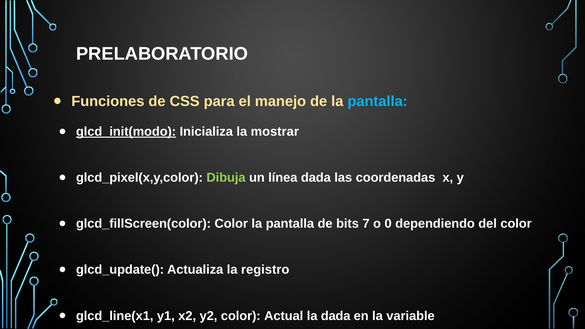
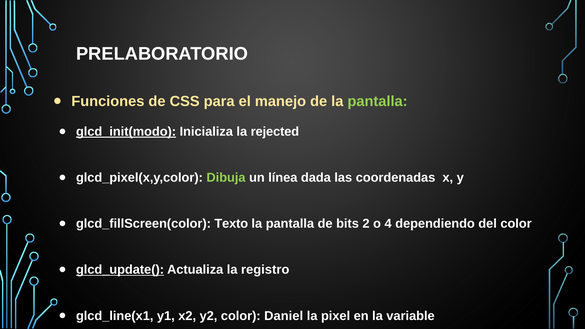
pantalla at (378, 101) colour: light blue -> light green
mostrar: mostrar -> rejected
glcd_fillScreen(color Color: Color -> Texto
7: 7 -> 2
0: 0 -> 4
glcd_update( underline: none -> present
Actual: Actual -> Daniel
la dada: dada -> pixel
